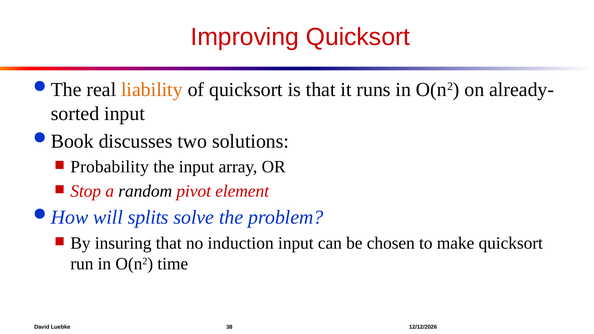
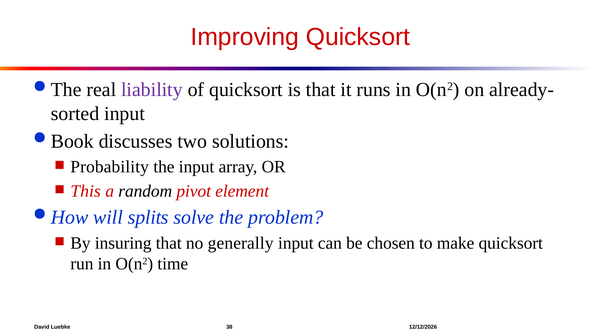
liability colour: orange -> purple
Stop: Stop -> This
induction: induction -> generally
